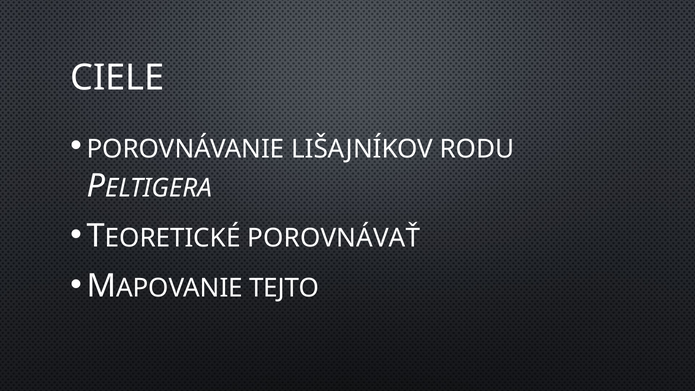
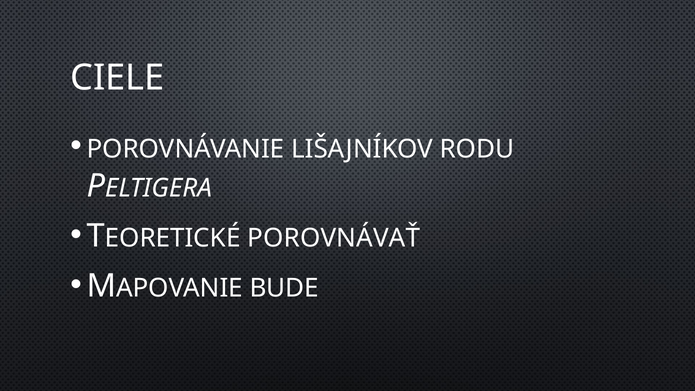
TEJTO: TEJTO -> BUDE
